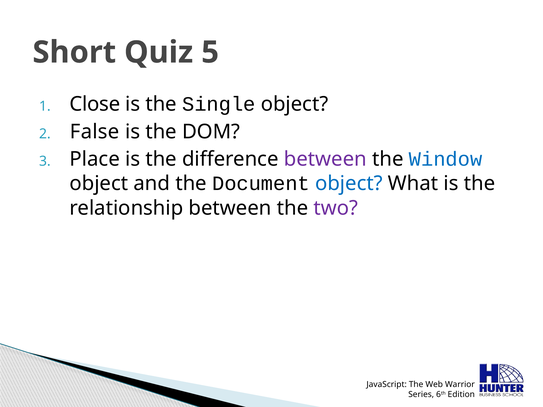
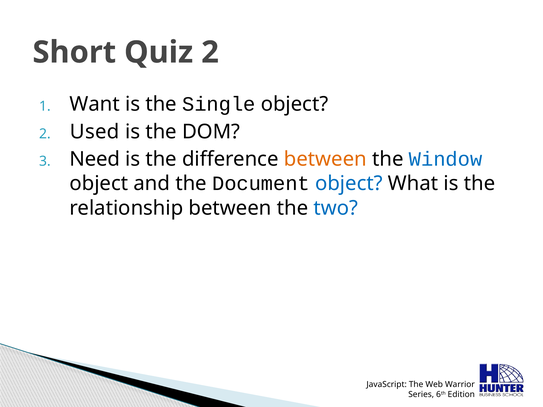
Quiz 5: 5 -> 2
Close: Close -> Want
False: False -> Used
Place: Place -> Need
between at (325, 159) colour: purple -> orange
two colour: purple -> blue
